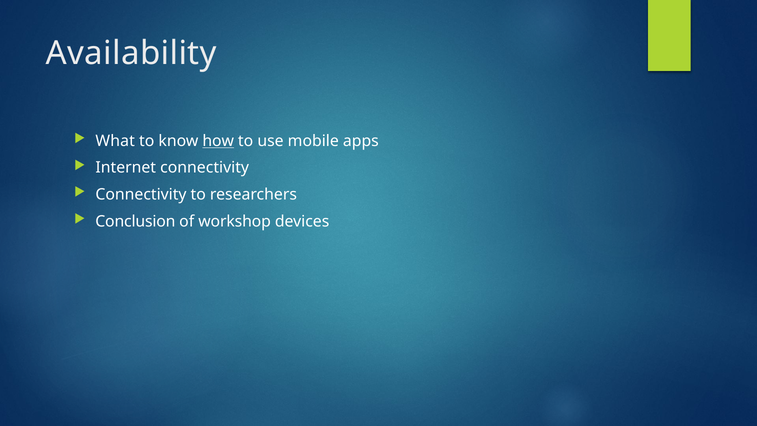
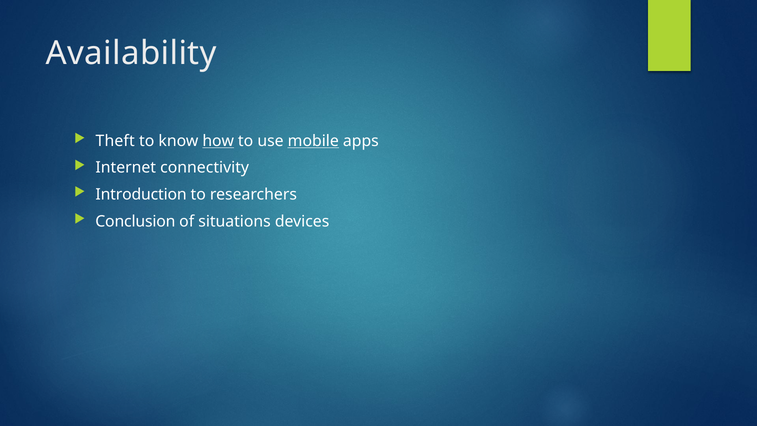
What: What -> Theft
mobile underline: none -> present
Connectivity at (141, 195): Connectivity -> Introduction
workshop: workshop -> situations
